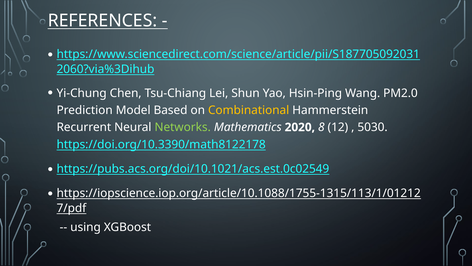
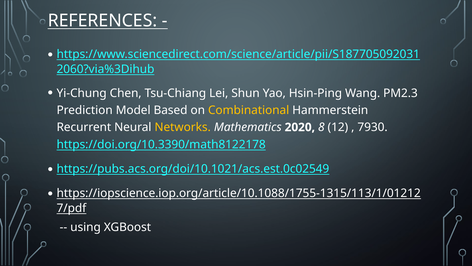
PM2.0: PM2.0 -> PM2.3
Networks colour: light green -> yellow
5030: 5030 -> 7930
